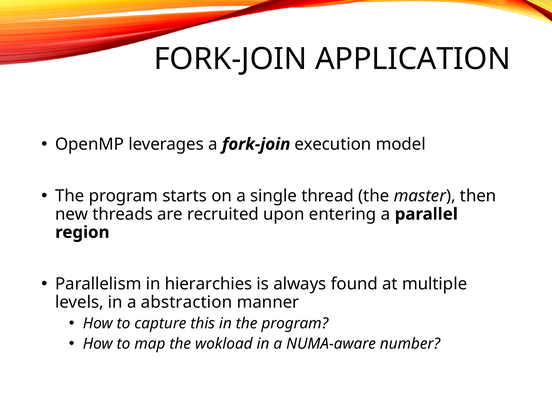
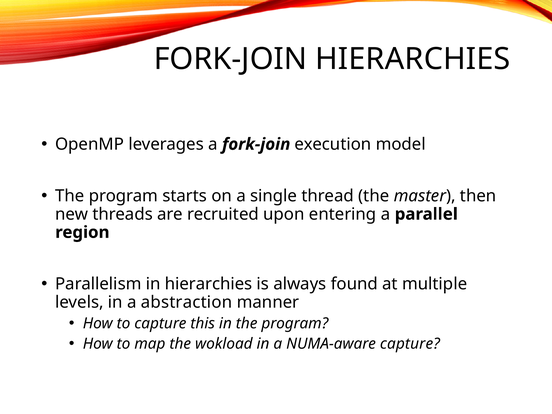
FORK-JOIN APPLICATION: APPLICATION -> HIERARCHIES
NUMA-aware number: number -> capture
